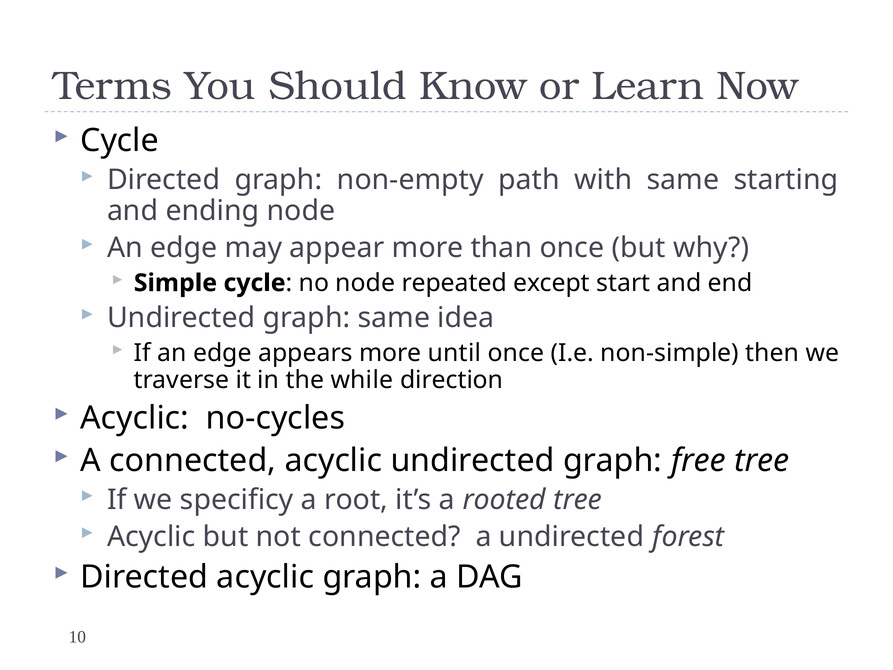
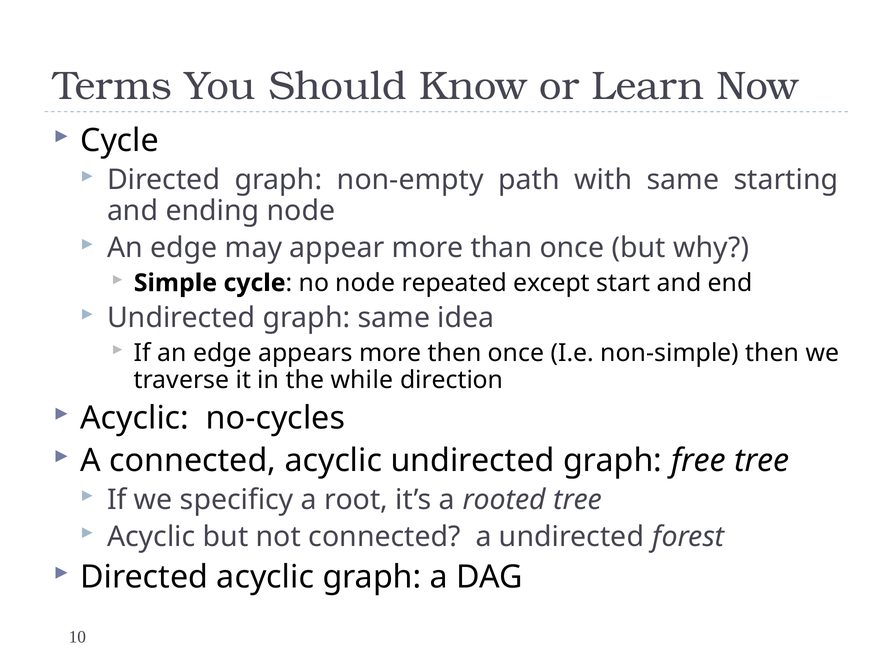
more until: until -> then
